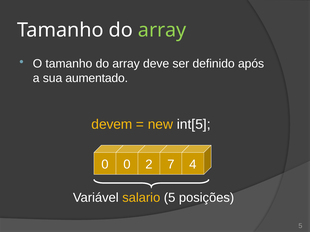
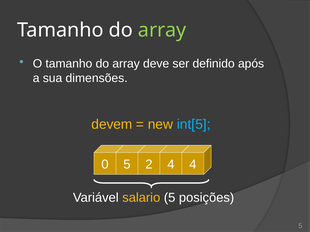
aumentado: aumentado -> dimensões
int[5 colour: white -> light blue
0 0: 0 -> 5
2 7: 7 -> 4
